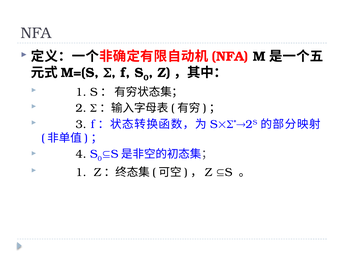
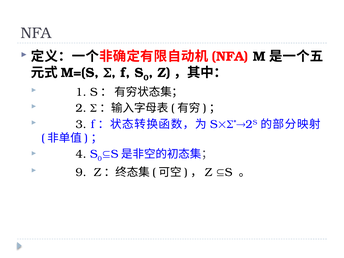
1 at (81, 172): 1 -> 9
